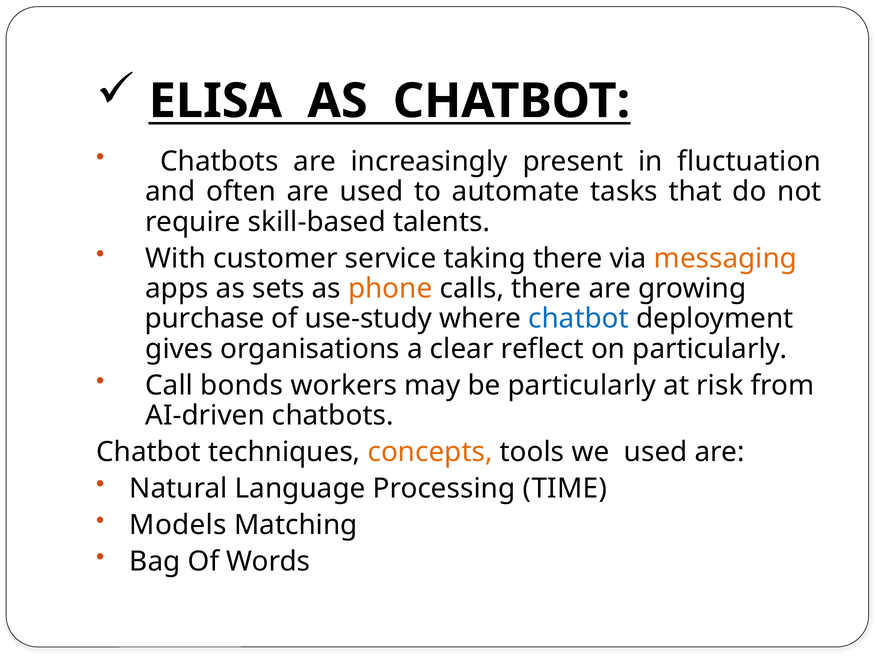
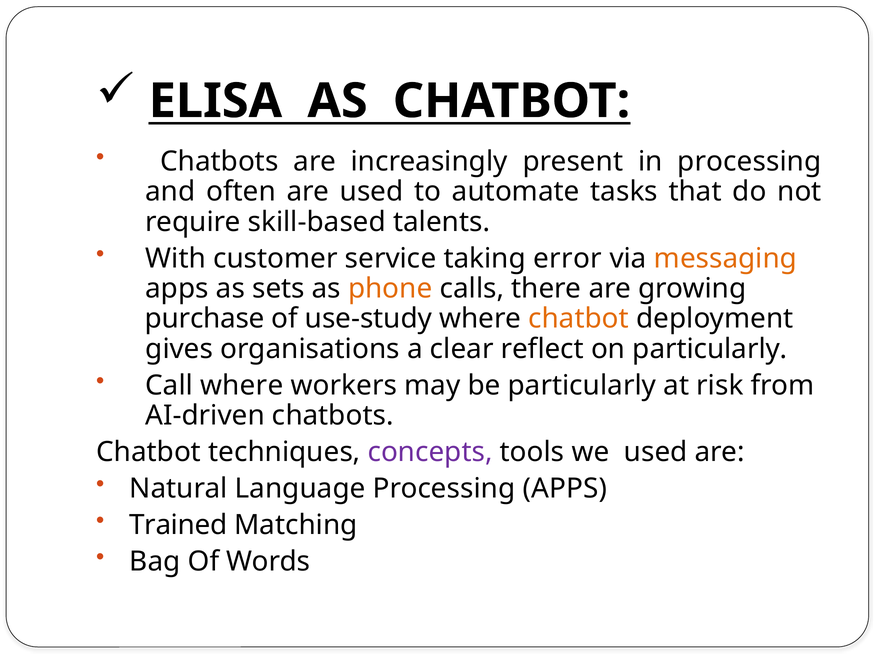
in fluctuation: fluctuation -> processing
taking there: there -> error
chatbot at (579, 319) colour: blue -> orange
Call bonds: bonds -> where
concepts colour: orange -> purple
Processing TIME: TIME -> APPS
Models: Models -> Trained
